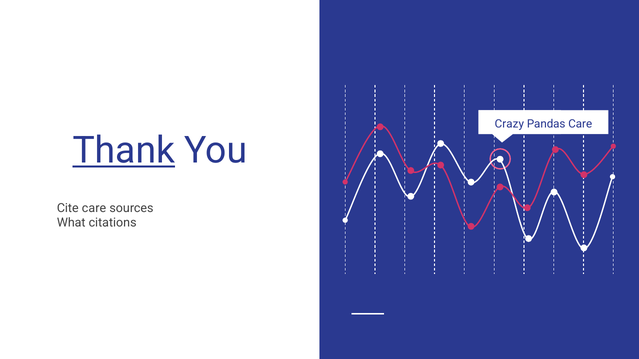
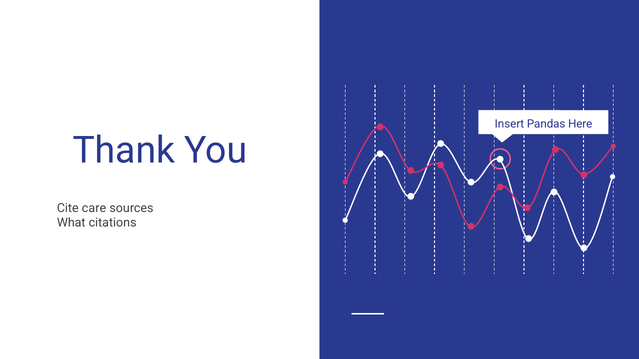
Crazy: Crazy -> Insert
Pandas Care: Care -> Here
Thank underline: present -> none
